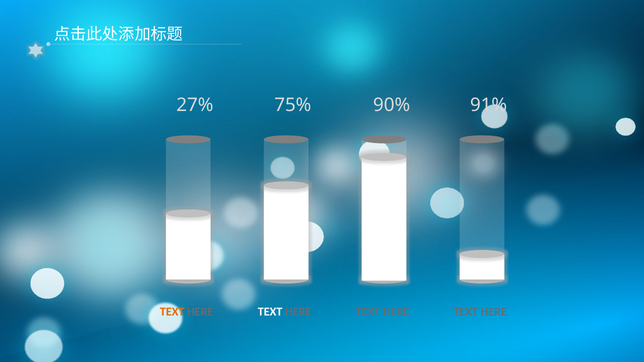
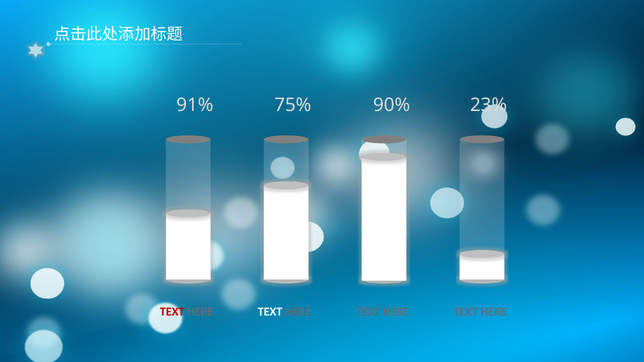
27%: 27% -> 91%
91%: 91% -> 23%
TEXT at (172, 312) colour: orange -> red
